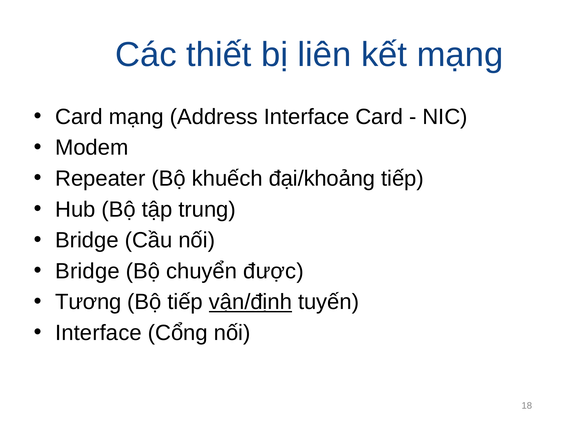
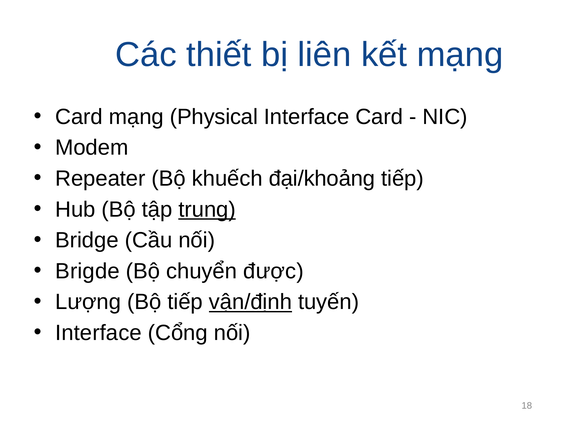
Address: Address -> Physical
trung underline: none -> present
Bridge at (87, 271): Bridge -> Brigde
Tương: Tương -> Lượng
